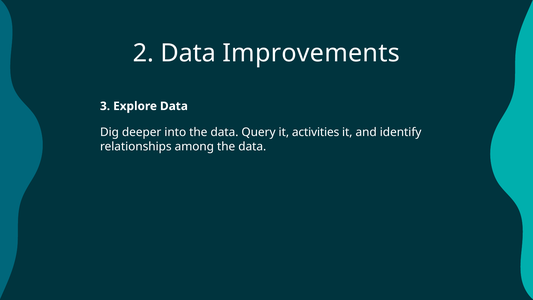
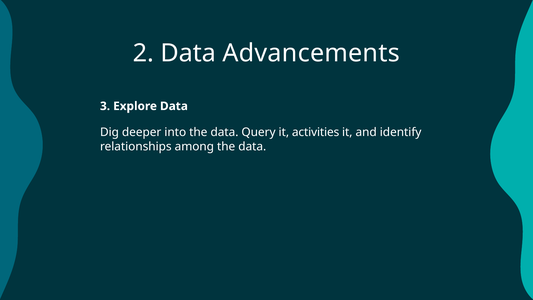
Improvements: Improvements -> Advancements
